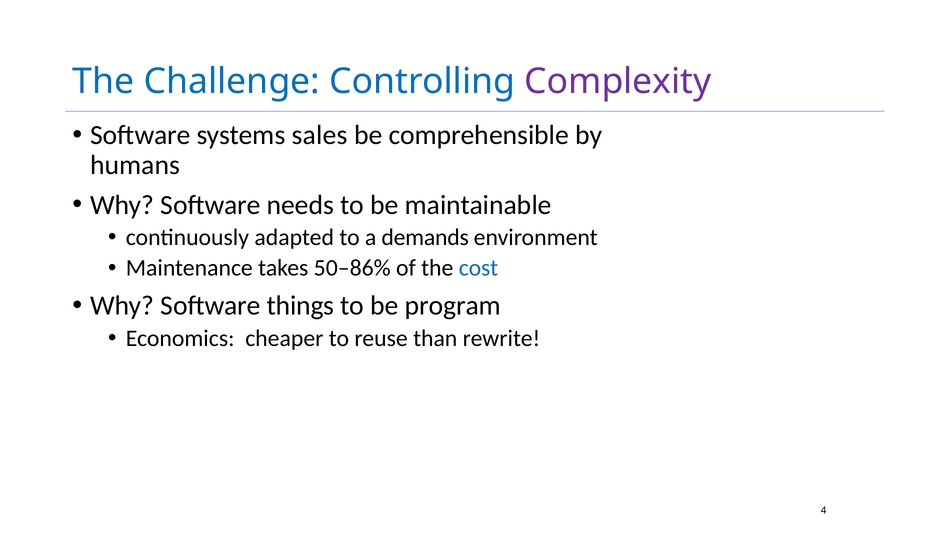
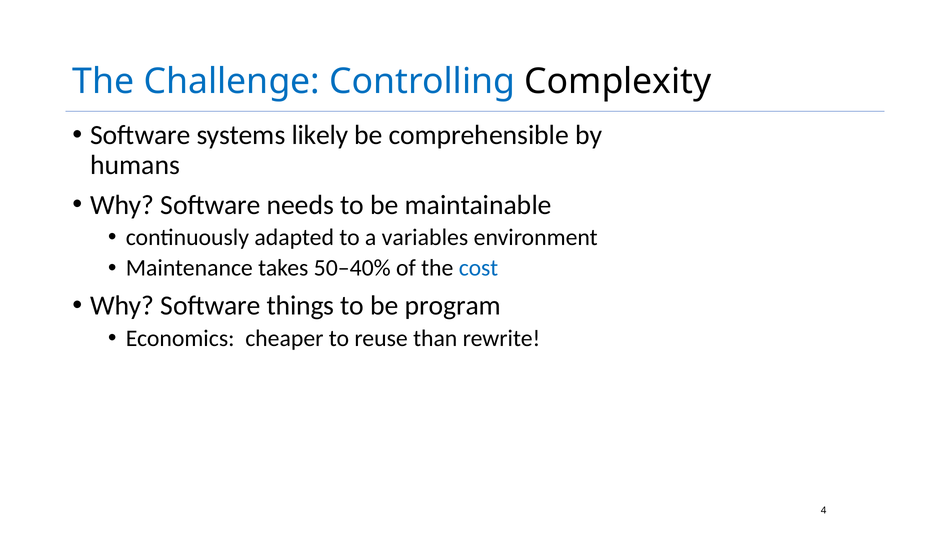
Complexity colour: purple -> black
sales: sales -> likely
demands: demands -> variables
50–86%: 50–86% -> 50–40%
